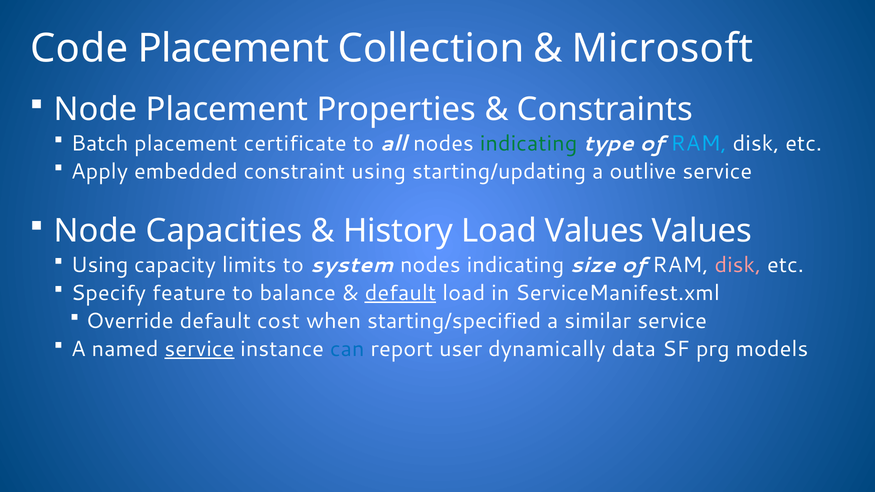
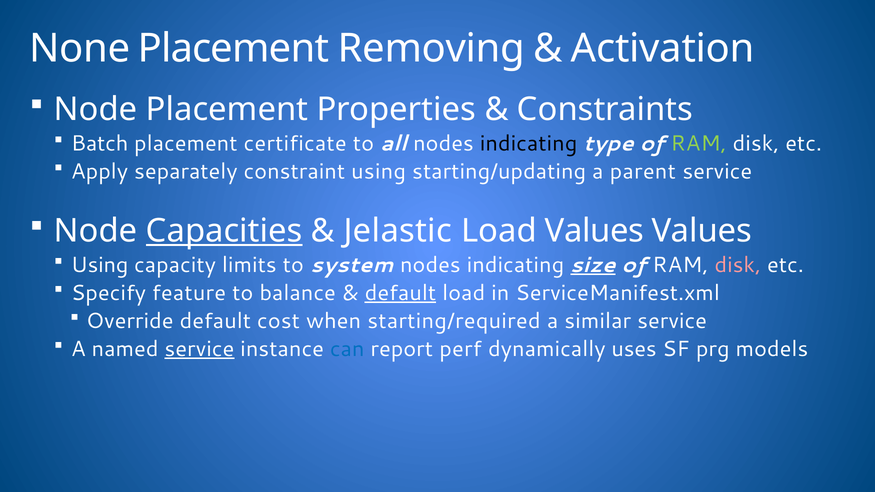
Code: Code -> None
Collection: Collection -> Removing
Microsoft: Microsoft -> Activation
indicating at (529, 143) colour: green -> black
RAM at (699, 143) colour: light blue -> light green
embedded: embedded -> separately
outlive: outlive -> parent
Capacities underline: none -> present
History: History -> Jelastic
size underline: none -> present
starting/specified: starting/specified -> starting/required
user: user -> perf
data: data -> uses
